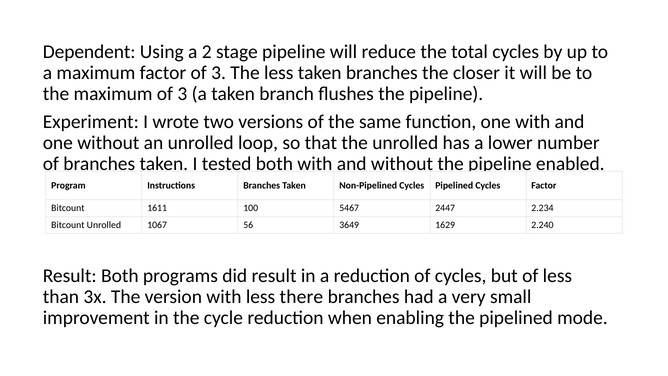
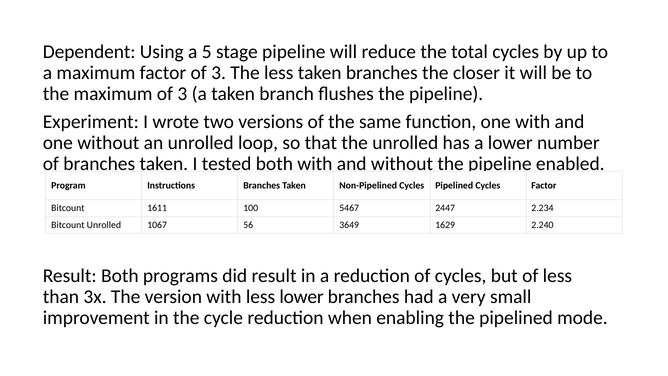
2: 2 -> 5
less there: there -> lower
